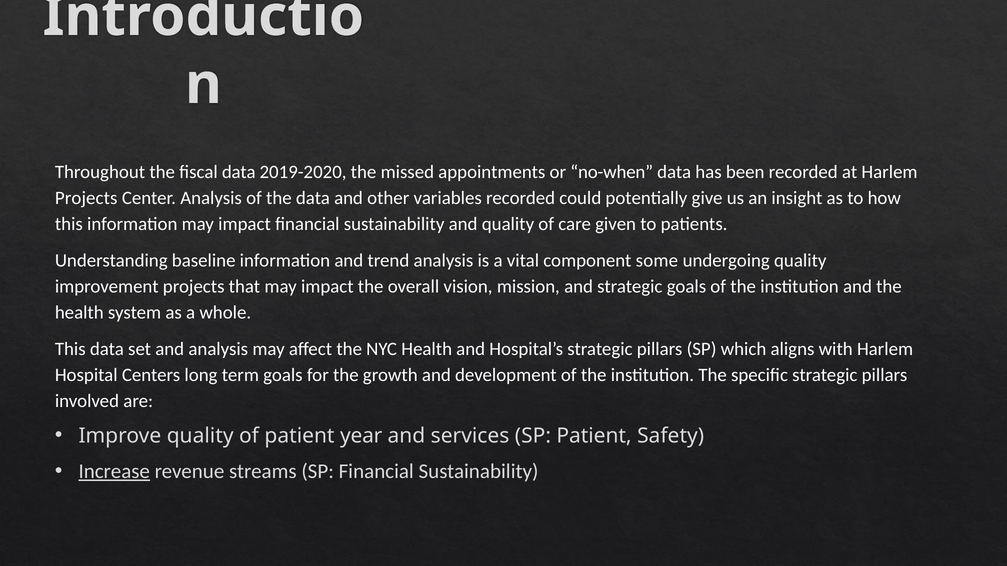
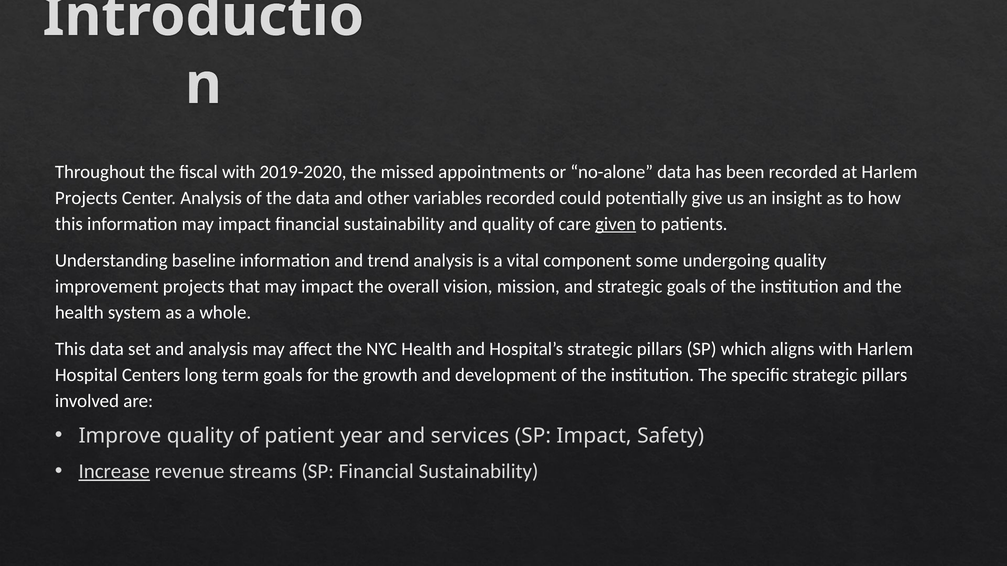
fiscal data: data -> with
no-when: no-when -> no-alone
given underline: none -> present
SP Patient: Patient -> Impact
